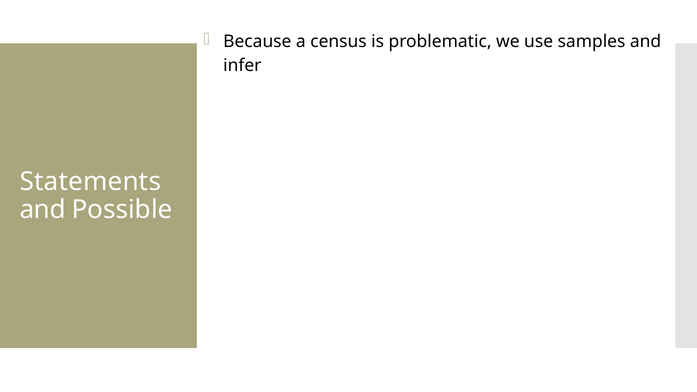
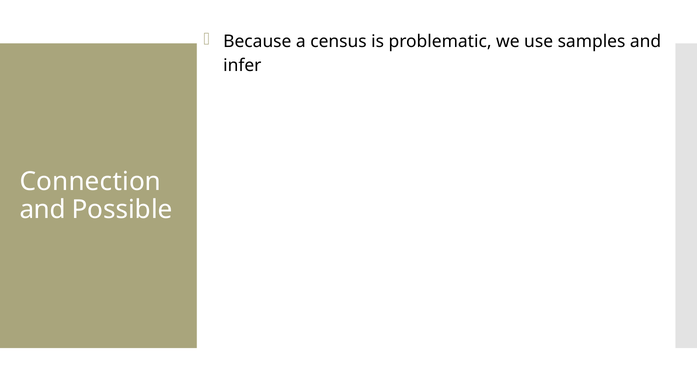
Statements: Statements -> Connection
